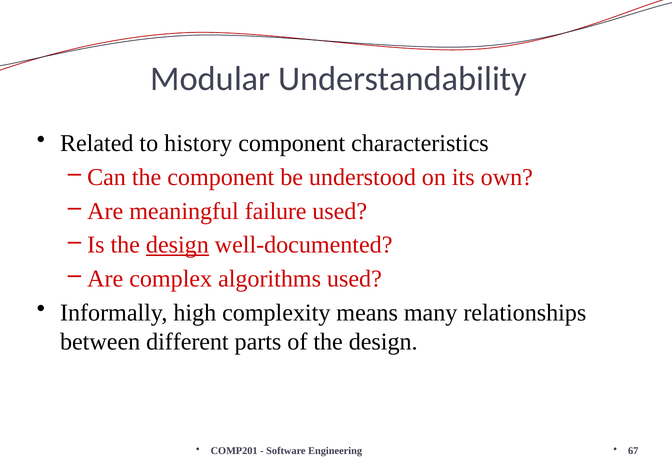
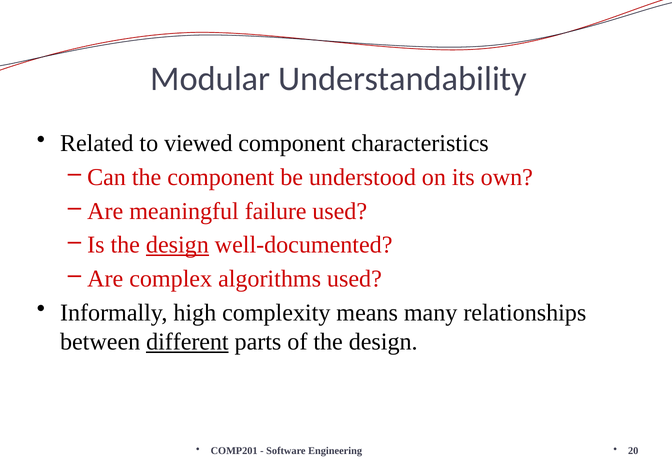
history: history -> viewed
different underline: none -> present
67: 67 -> 20
